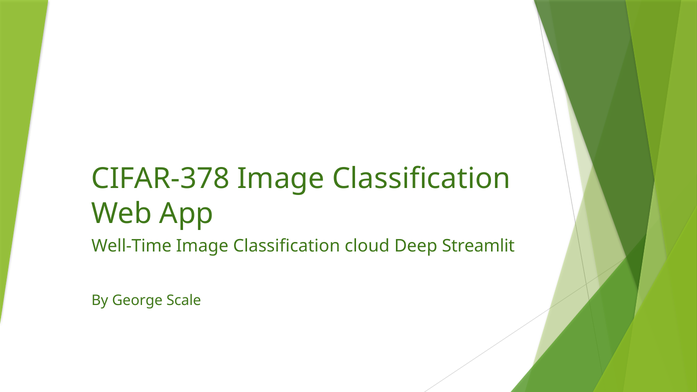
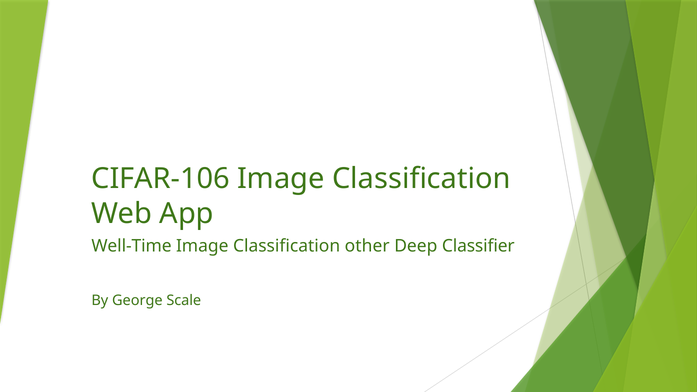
CIFAR-378: CIFAR-378 -> CIFAR-106
cloud: cloud -> other
Streamlit: Streamlit -> Classifier
